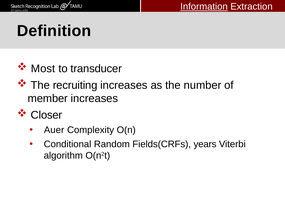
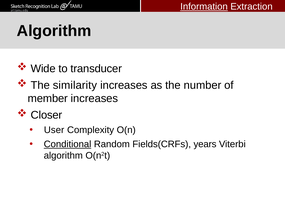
Definition at (54, 31): Definition -> Algorithm
Most: Most -> Wide
recruiting: recruiting -> similarity
Auer: Auer -> User
Conditional underline: none -> present
